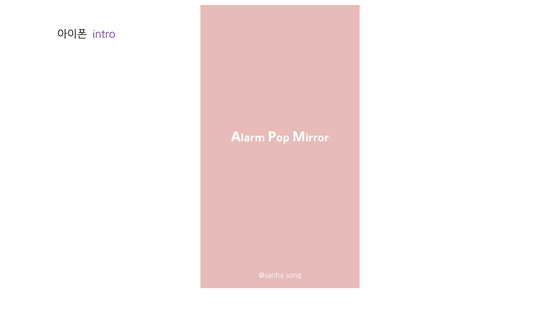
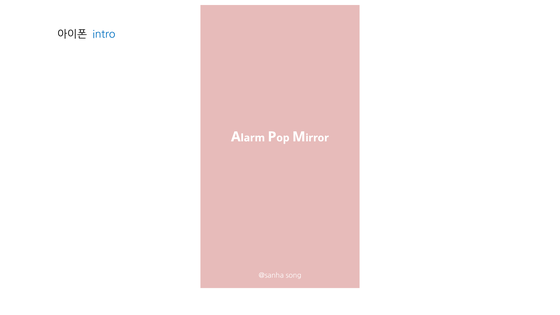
intro colour: purple -> blue
